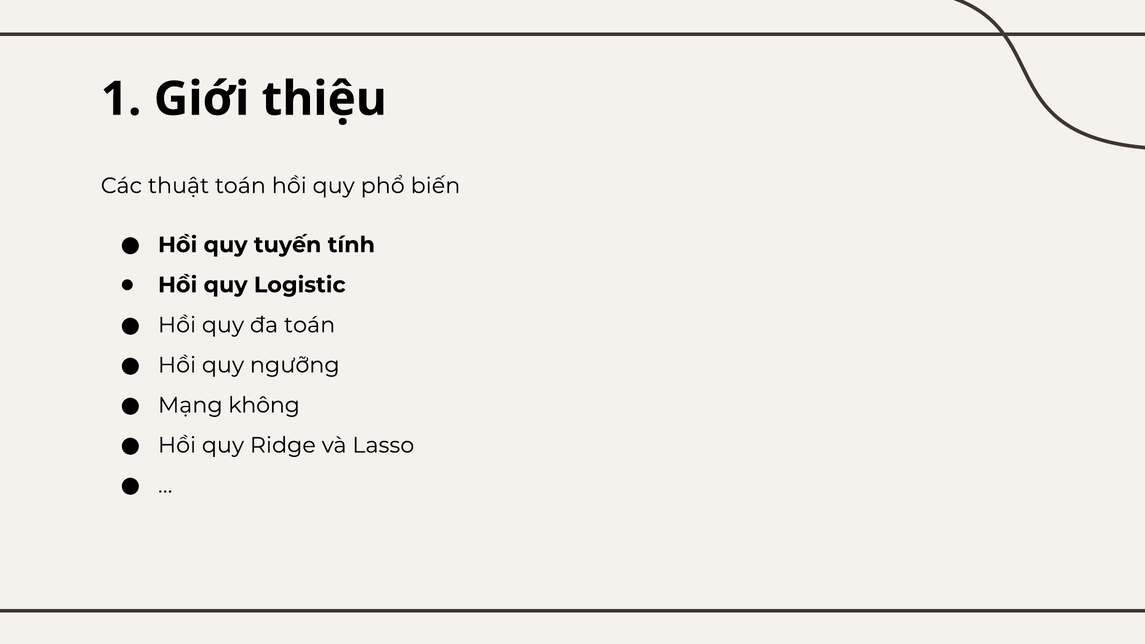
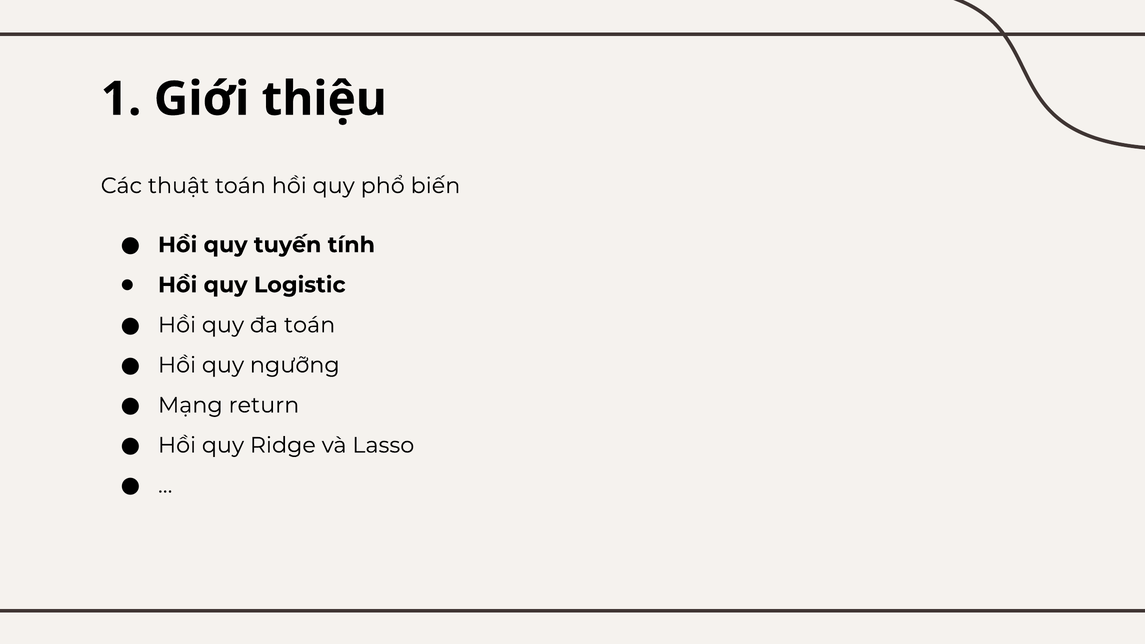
không: không -> return
